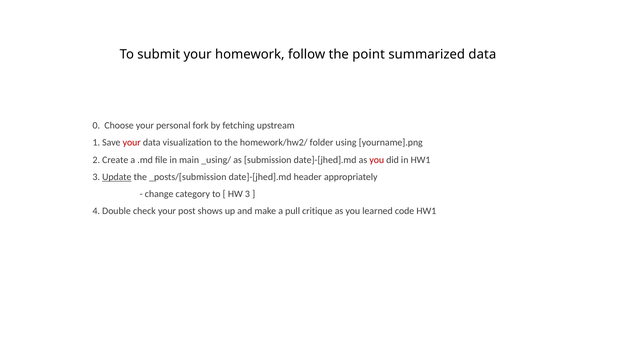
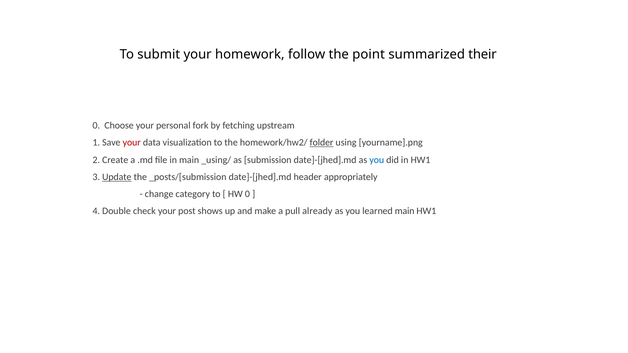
summarized data: data -> their
folder underline: none -> present
you at (377, 160) colour: red -> blue
HW 3: 3 -> 0
critique: critique -> already
learned code: code -> main
